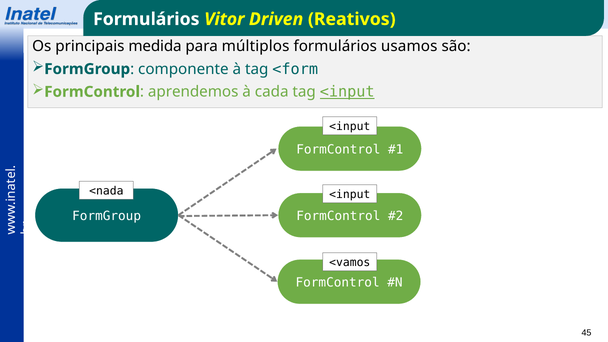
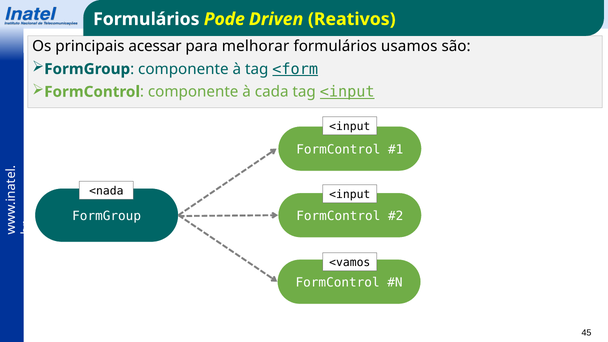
Vitor: Vitor -> Pode
medida: medida -> acessar
múltiplos: múltiplos -> melhorar
<form underline: none -> present
aprendemos at (193, 92): aprendemos -> componente
